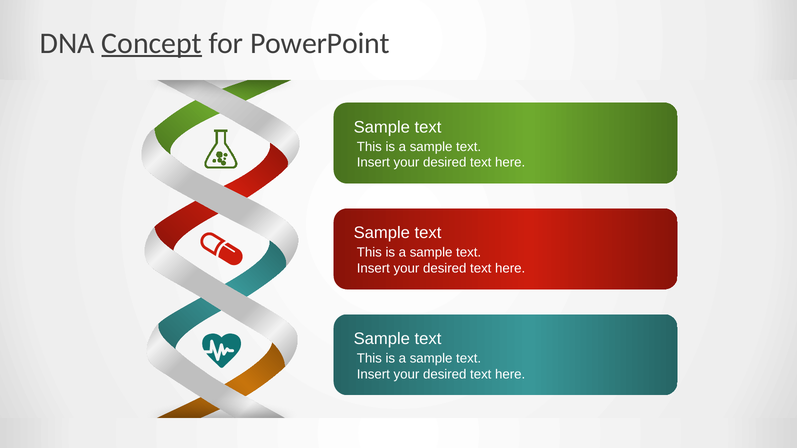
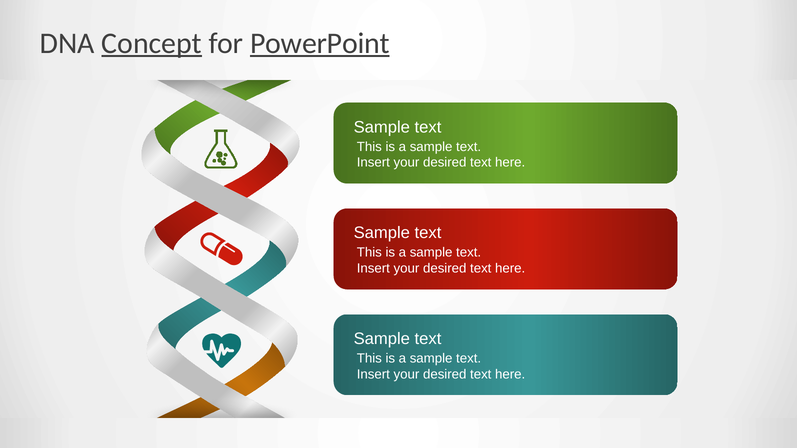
PowerPoint underline: none -> present
